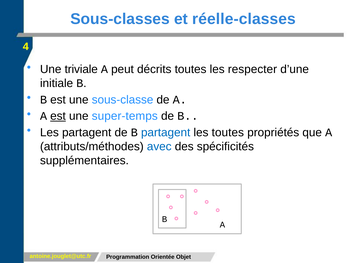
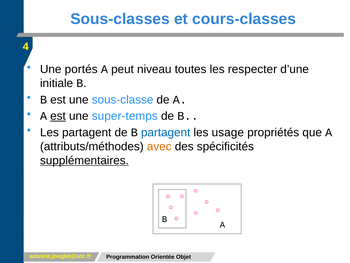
réelle-classes: réelle-classes -> cours-classes
triviale: triviale -> portés
décrits: décrits -> niveau
les toutes: toutes -> usage
avec colour: blue -> orange
supplémentaires underline: none -> present
